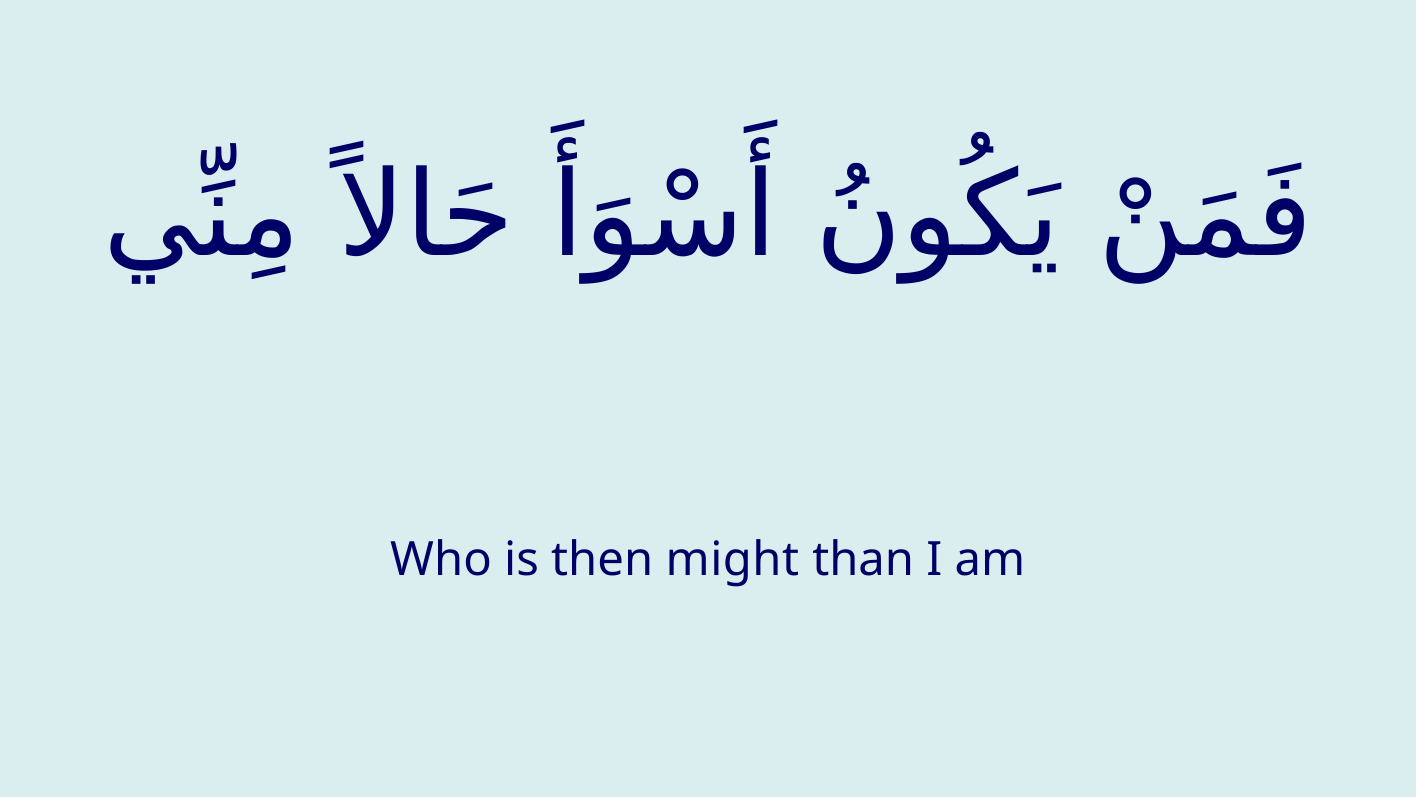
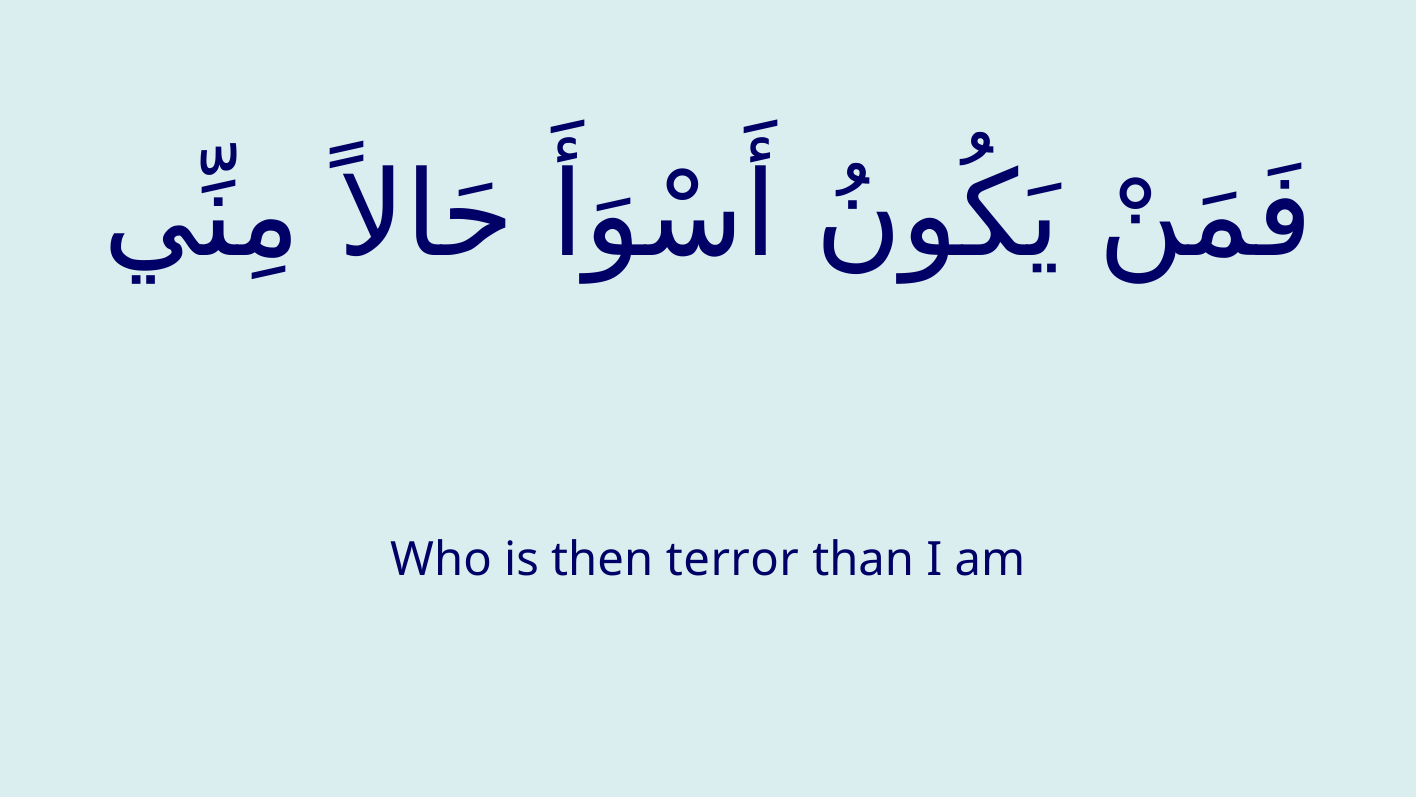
might: might -> terror
